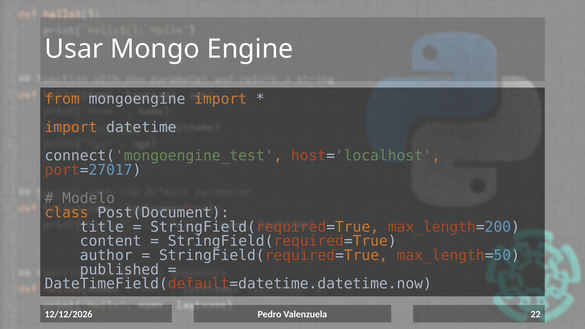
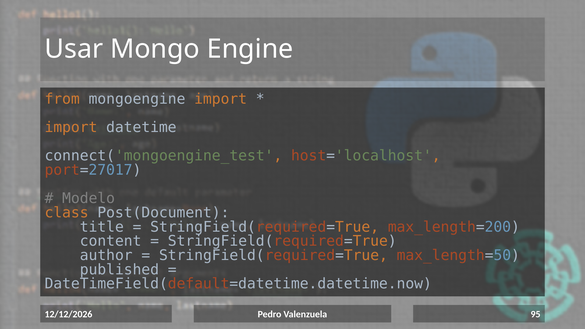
22: 22 -> 95
